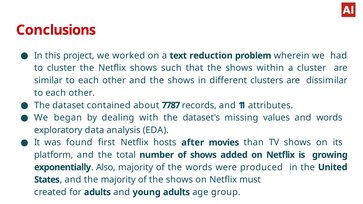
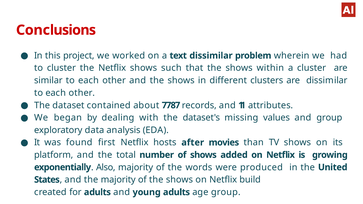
text reduction: reduction -> dissimilar
and words: words -> group
must: must -> build
